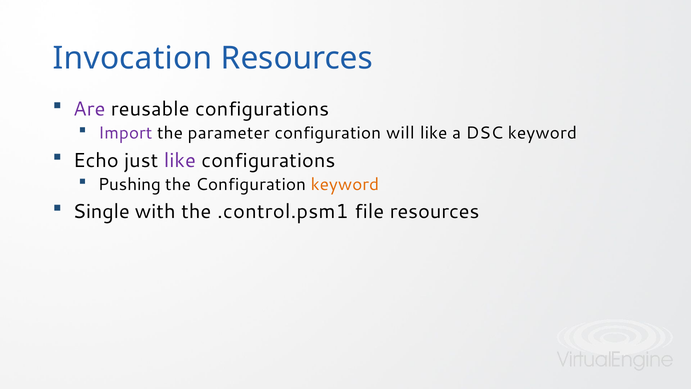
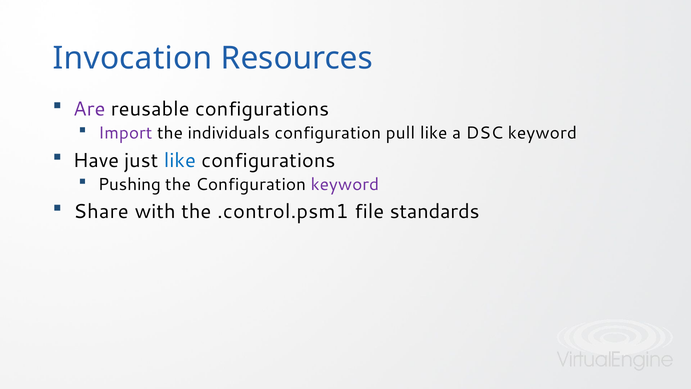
parameter: parameter -> individuals
will: will -> pull
Echo: Echo -> Have
like at (180, 160) colour: purple -> blue
keyword at (345, 184) colour: orange -> purple
Single: Single -> Share
file resources: resources -> standards
